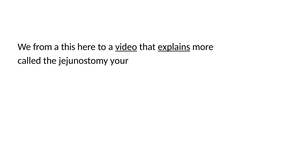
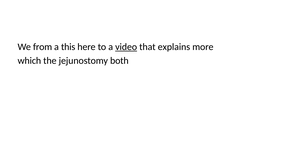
explains underline: present -> none
called: called -> which
your: your -> both
